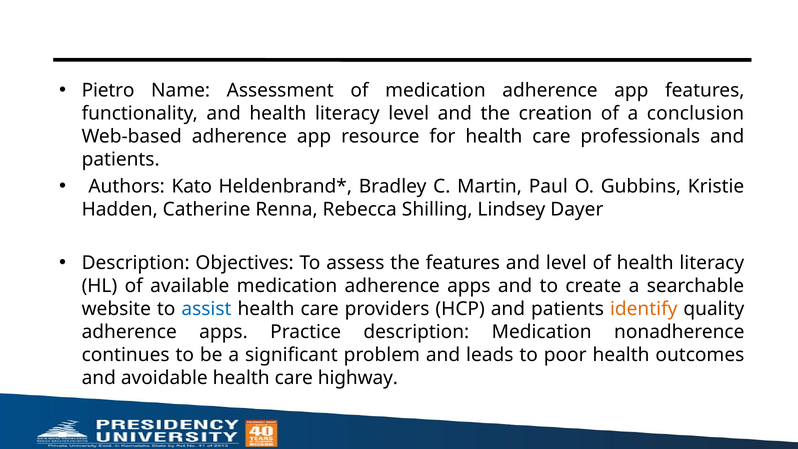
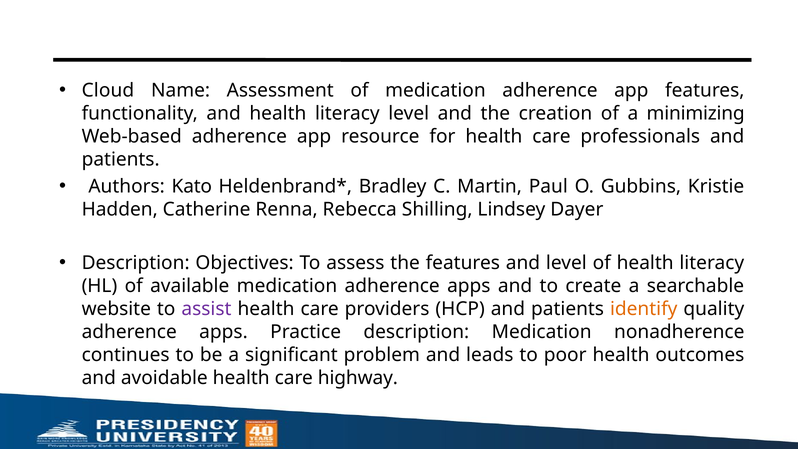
Pietro: Pietro -> Cloud
conclusion: conclusion -> minimizing
assist colour: blue -> purple
